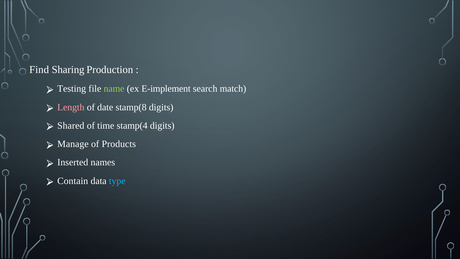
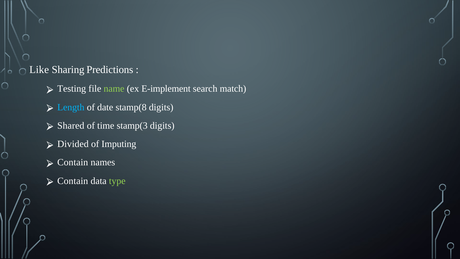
Find: Find -> Like
Production: Production -> Predictions
Length colour: pink -> light blue
stamp(4: stamp(4 -> stamp(3
Manage: Manage -> Divided
Products: Products -> Imputing
Inserted at (73, 162): Inserted -> Contain
type colour: light blue -> light green
